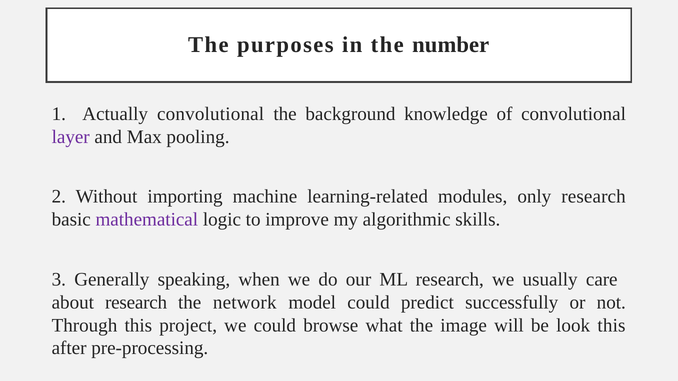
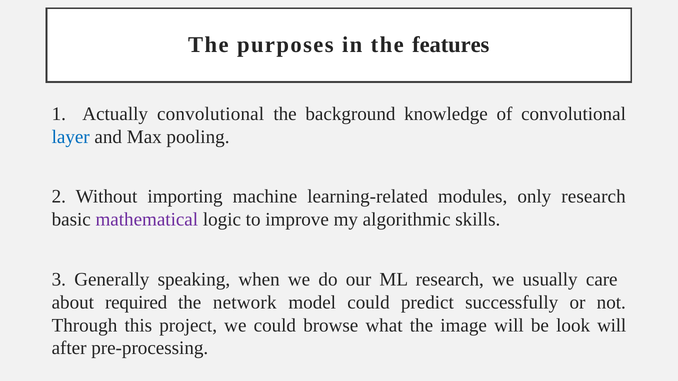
number: number -> features
layer colour: purple -> blue
about research: research -> required
look this: this -> will
